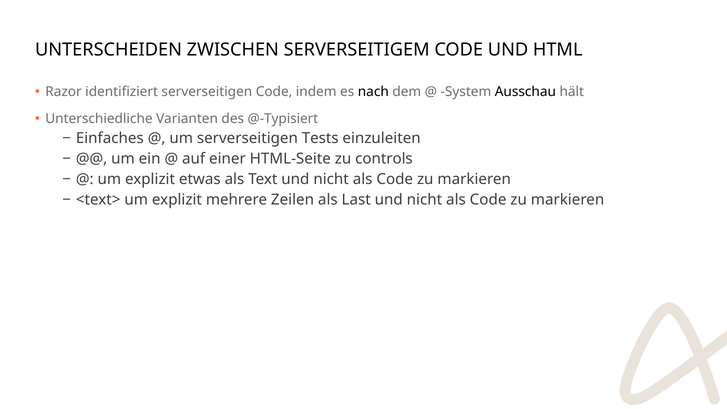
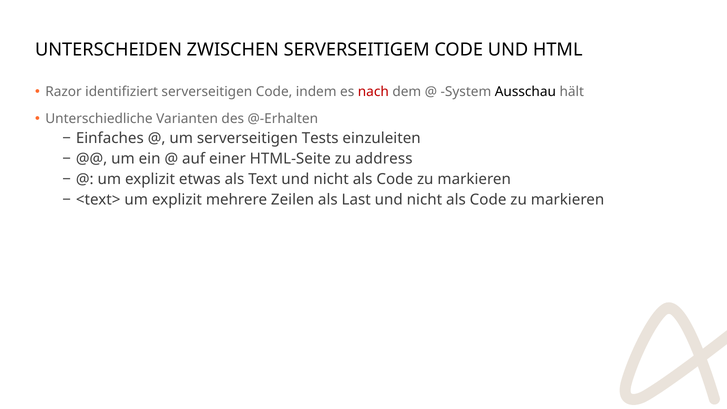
nach colour: black -> red
@-Typisiert: @-Typisiert -> @-Erhalten
controls: controls -> address
